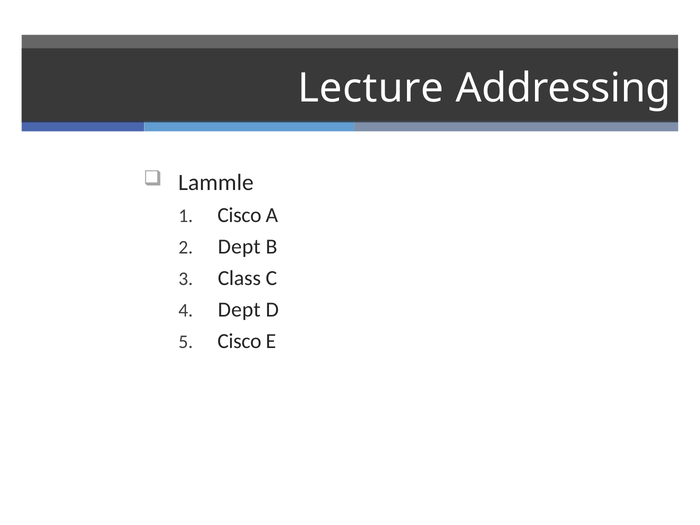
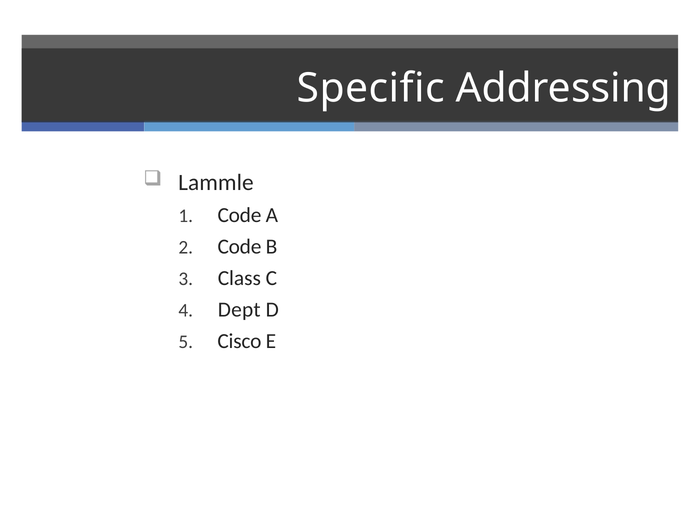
Lecture: Lecture -> Specific
Cisco at (239, 215): Cisco -> Code
Dept at (239, 247): Dept -> Code
